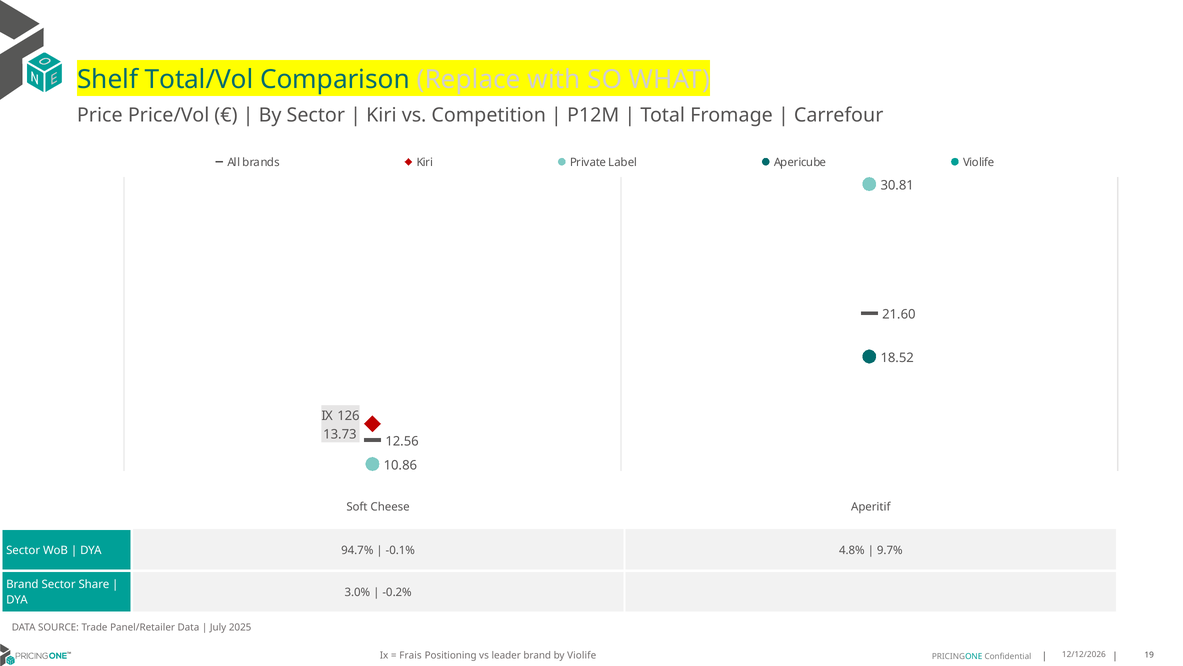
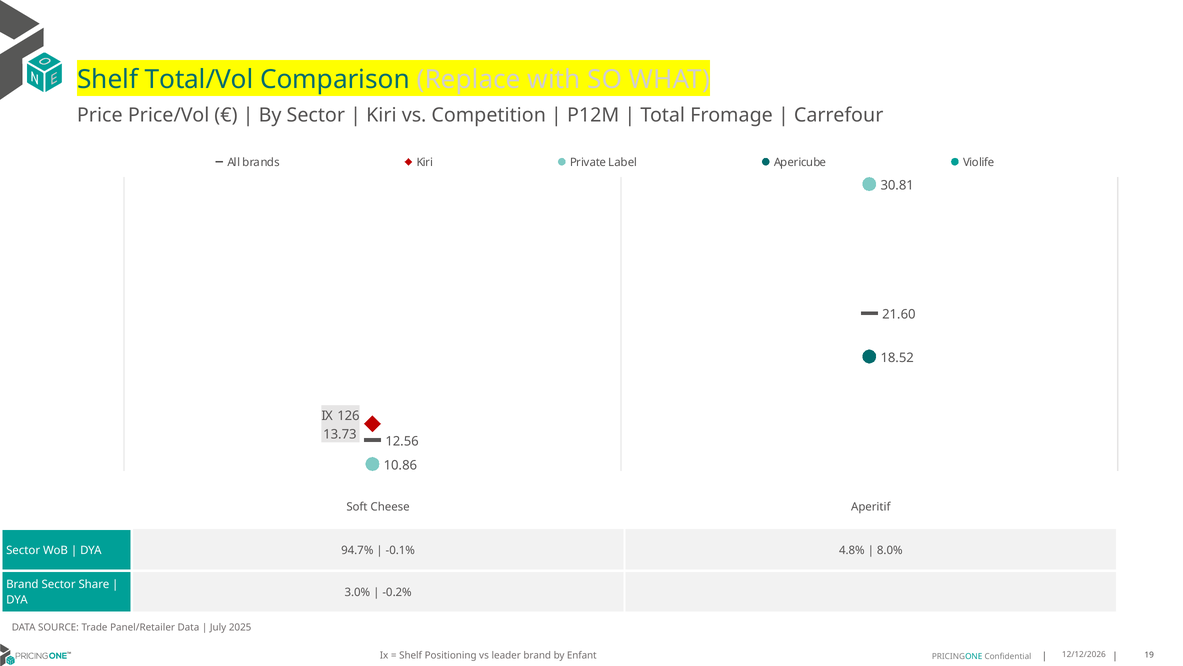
9.7%: 9.7% -> 8.0%
Frais at (411, 655): Frais -> Shelf
by Violife: Violife -> Enfant
